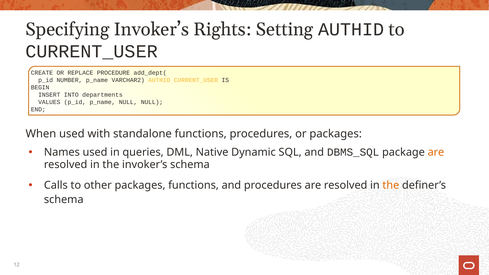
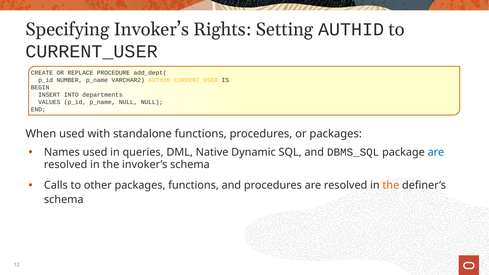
are at (436, 152) colour: orange -> blue
